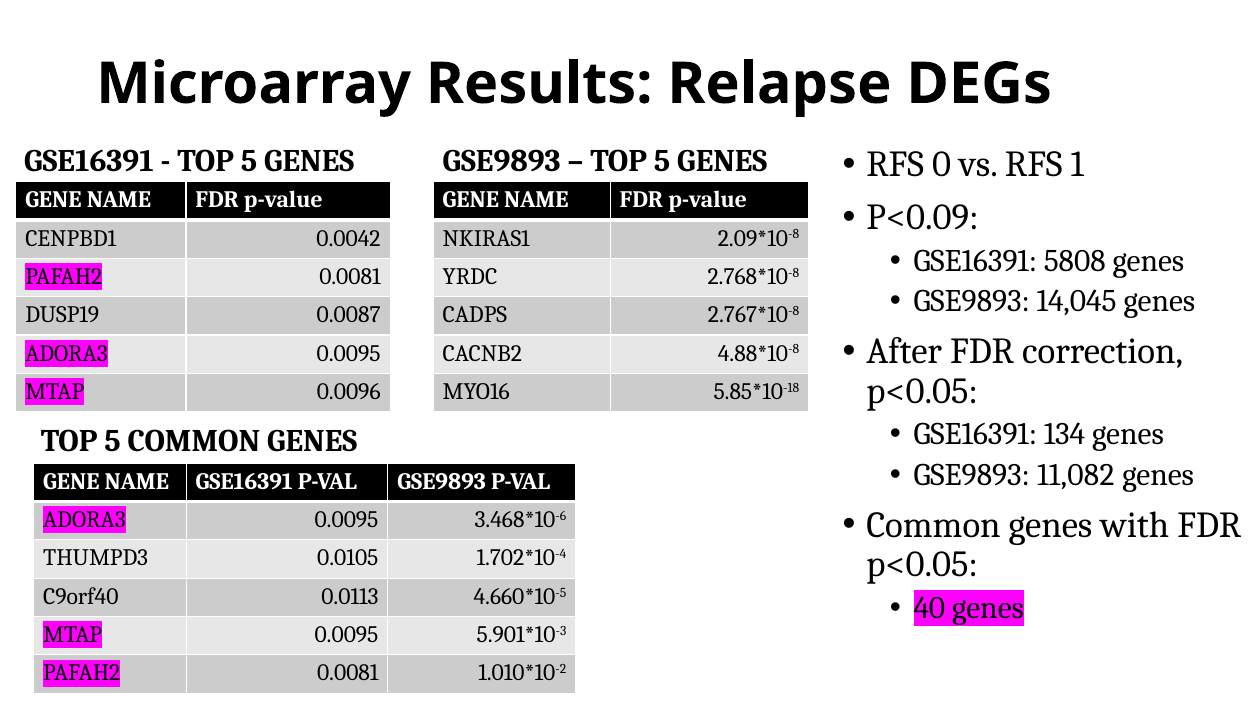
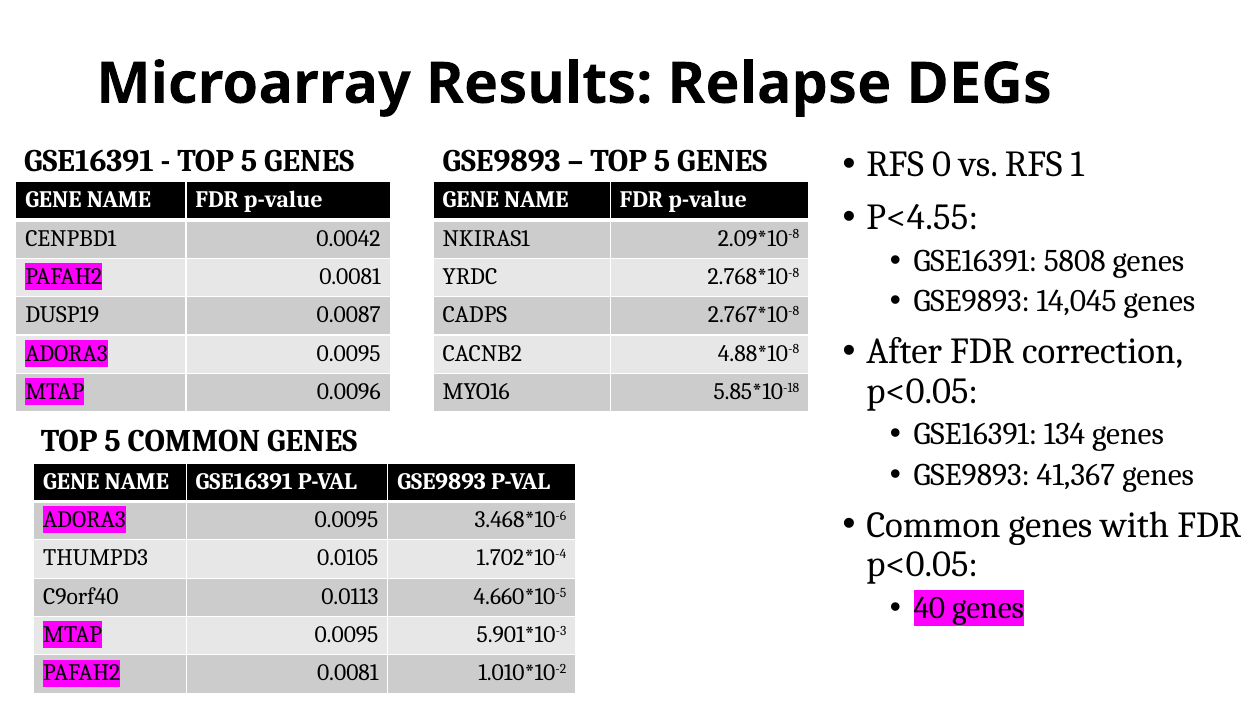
P<0.09: P<0.09 -> P<4.55
11,082: 11,082 -> 41,367
